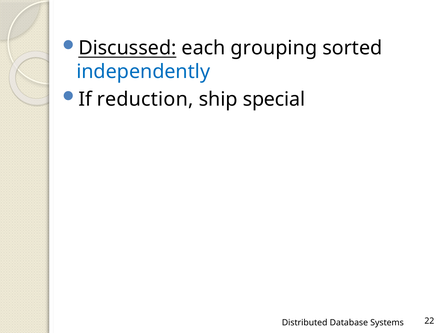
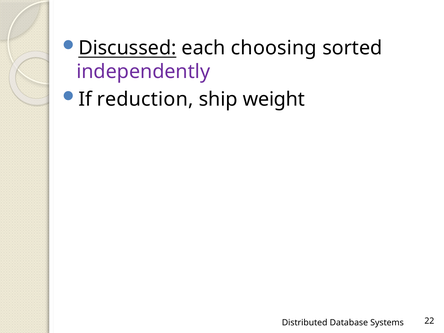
grouping: grouping -> choosing
independently colour: blue -> purple
special: special -> weight
